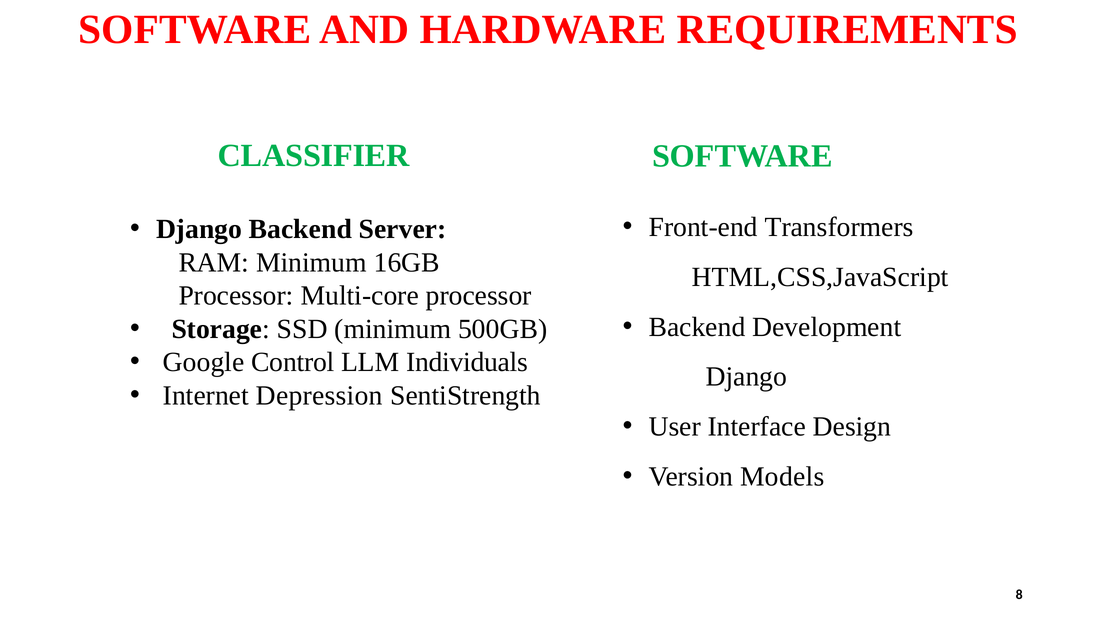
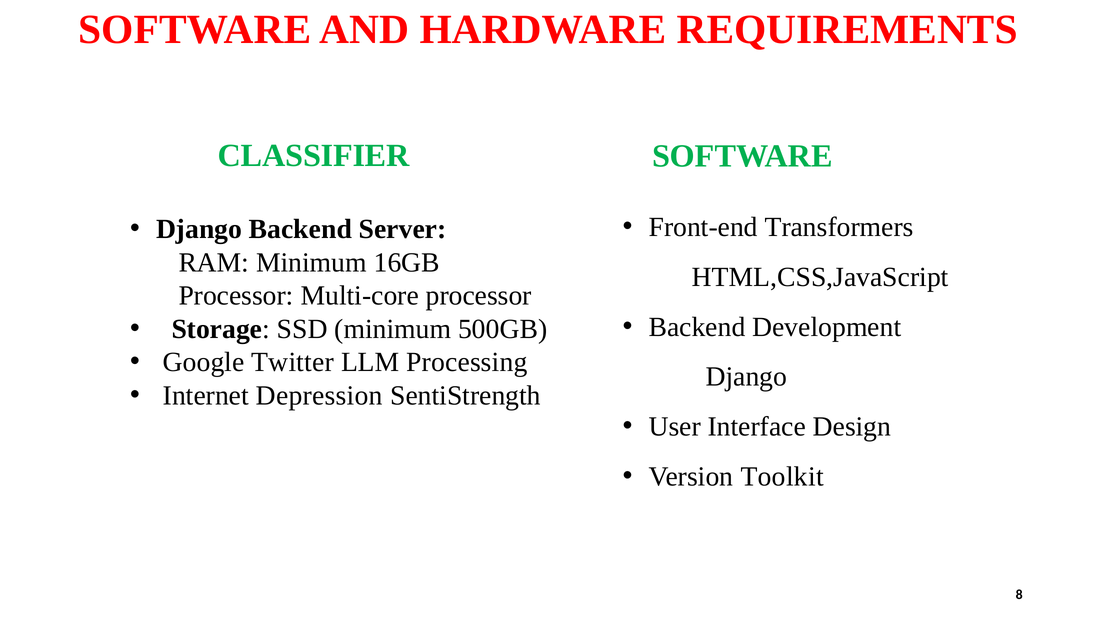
Control: Control -> Twitter
Individuals: Individuals -> Processing
Models: Models -> Toolkit
